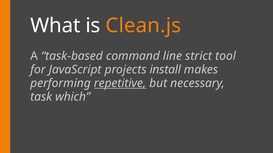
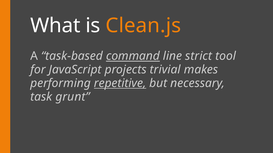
command underline: none -> present
install: install -> trivial
which: which -> grunt
